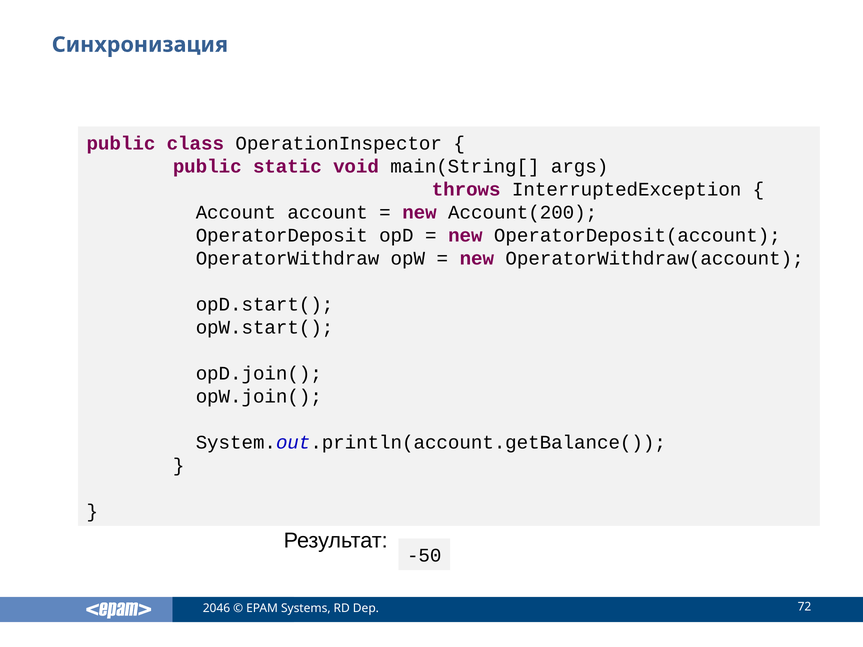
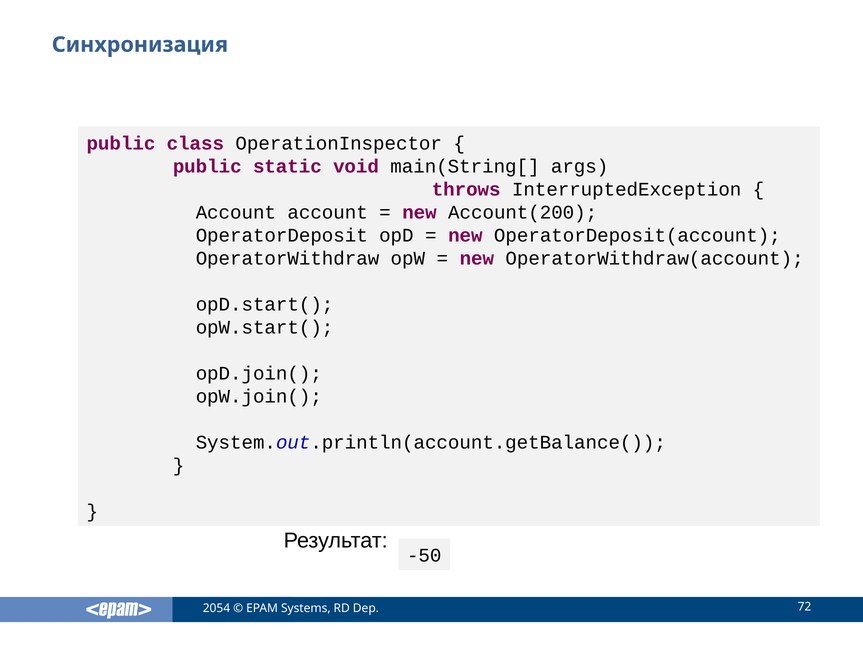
2046: 2046 -> 2054
